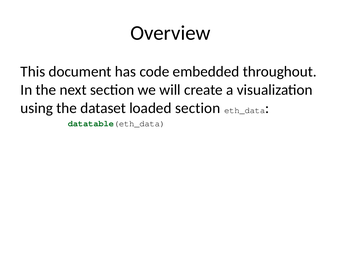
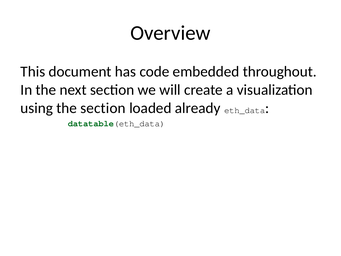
the dataset: dataset -> section
loaded section: section -> already
